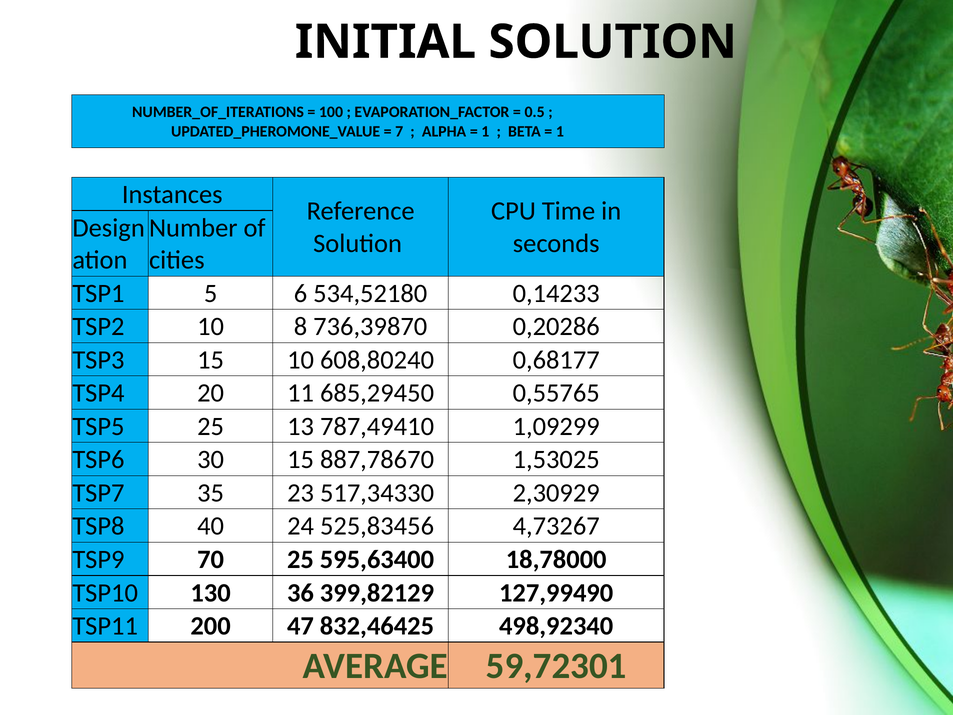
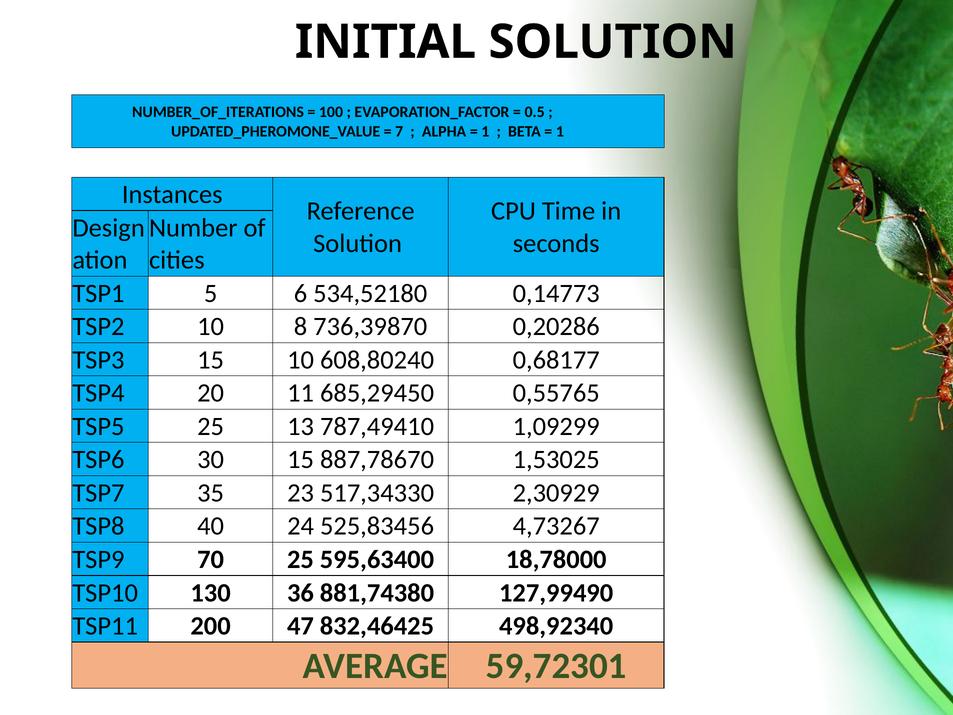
0,14233: 0,14233 -> 0,14773
399,82129: 399,82129 -> 881,74380
